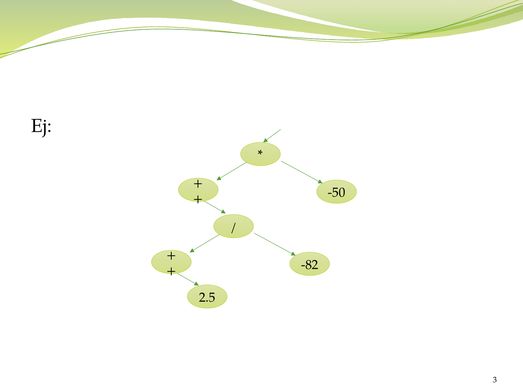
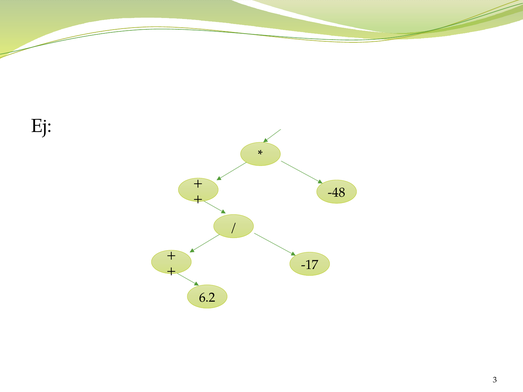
-50: -50 -> -48
-82: -82 -> -17
2.5: 2.5 -> 6.2
